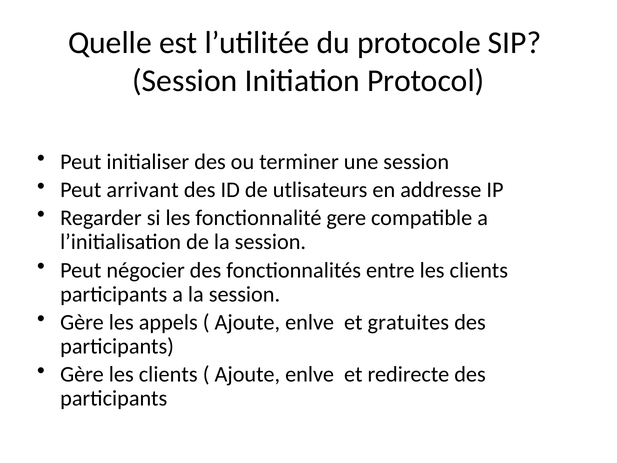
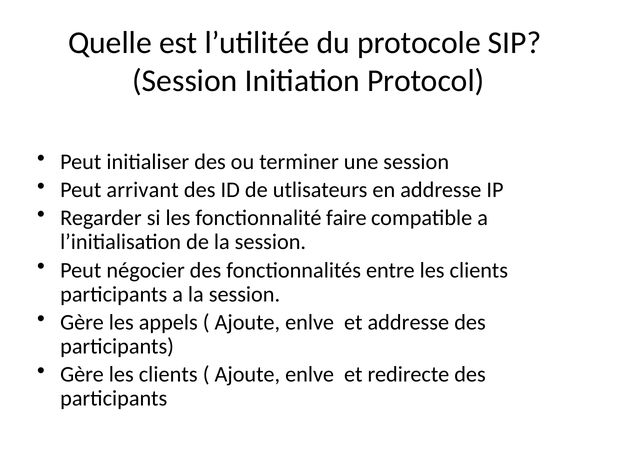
gere: gere -> faire
et gratuites: gratuites -> addresse
